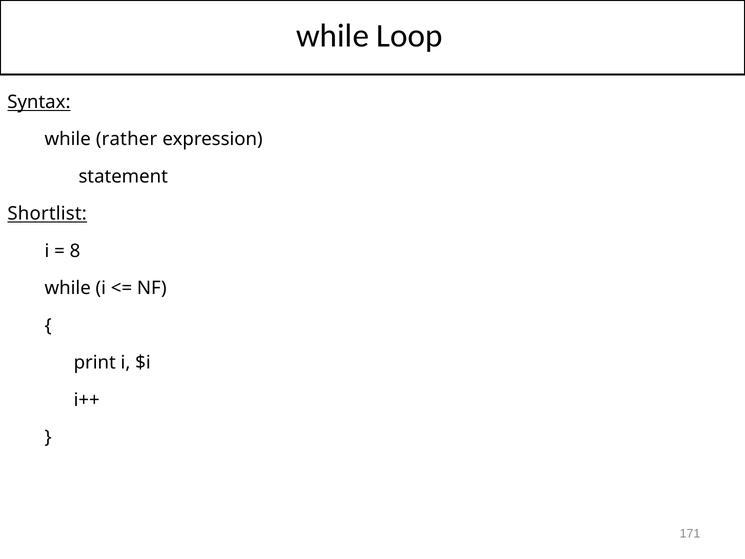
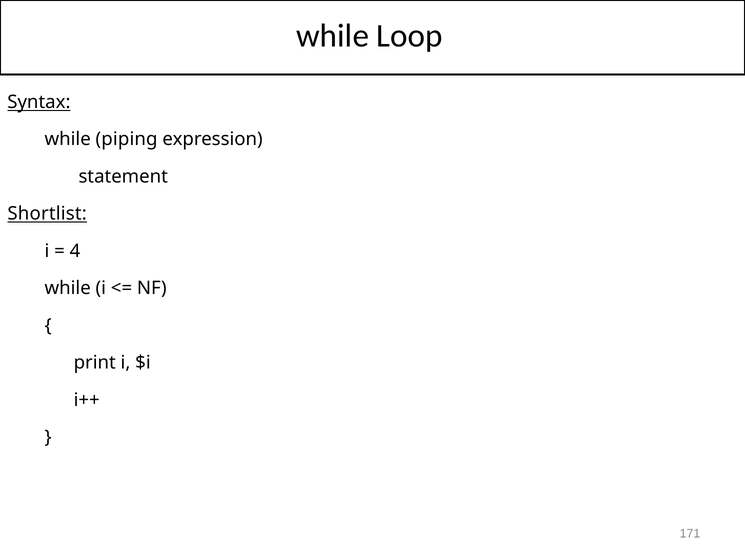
rather: rather -> piping
8: 8 -> 4
